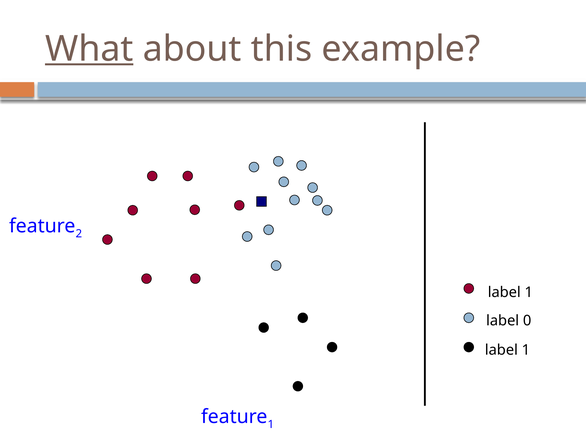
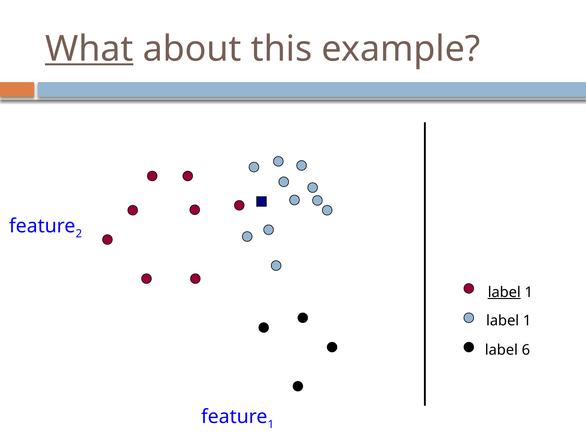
label at (504, 292) underline: none -> present
0 at (527, 320): 0 -> 1
1 at (526, 350): 1 -> 6
